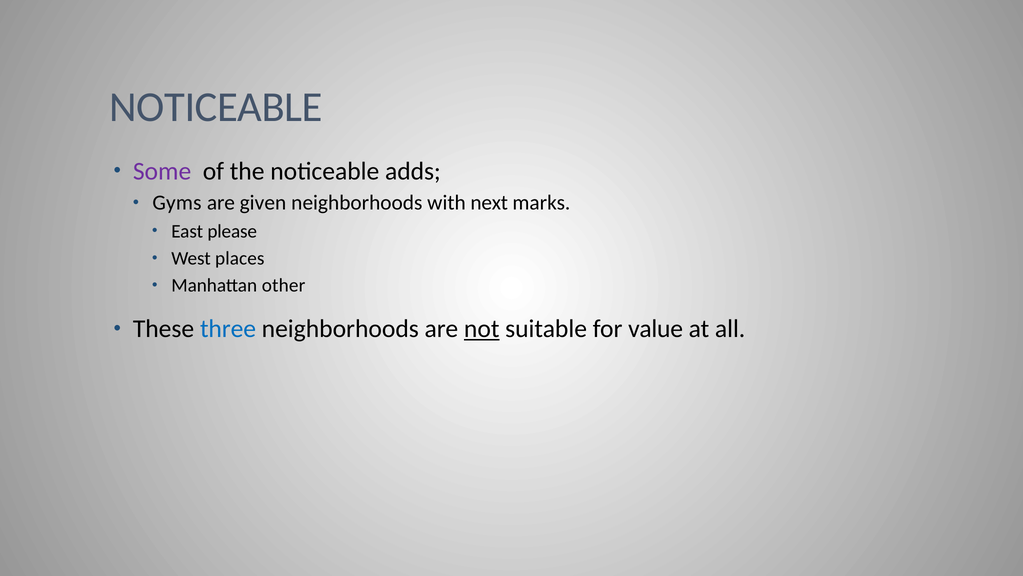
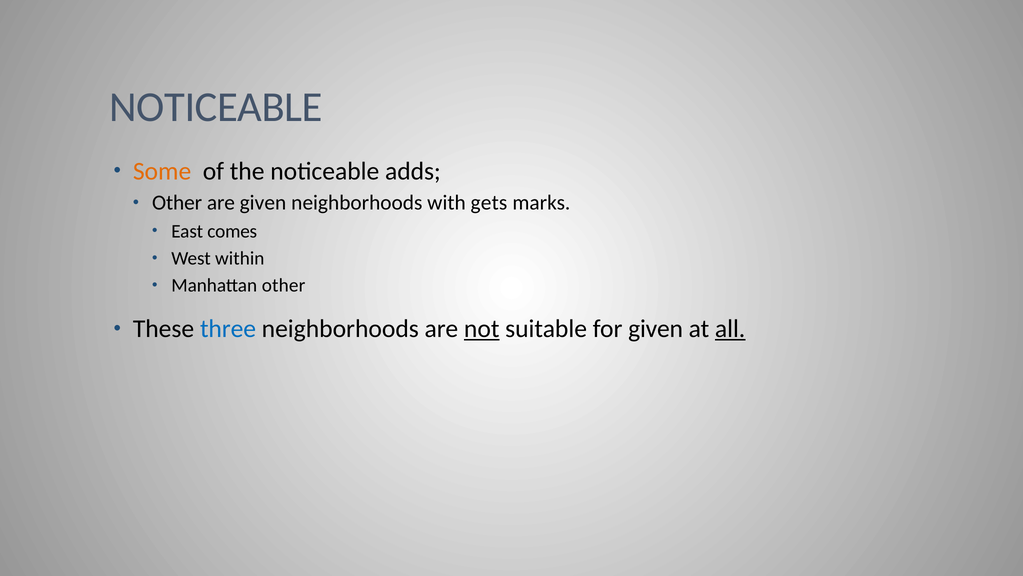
Some colour: purple -> orange
Gyms at (177, 203): Gyms -> Other
next: next -> gets
please: please -> comes
places: places -> within
for value: value -> given
all underline: none -> present
